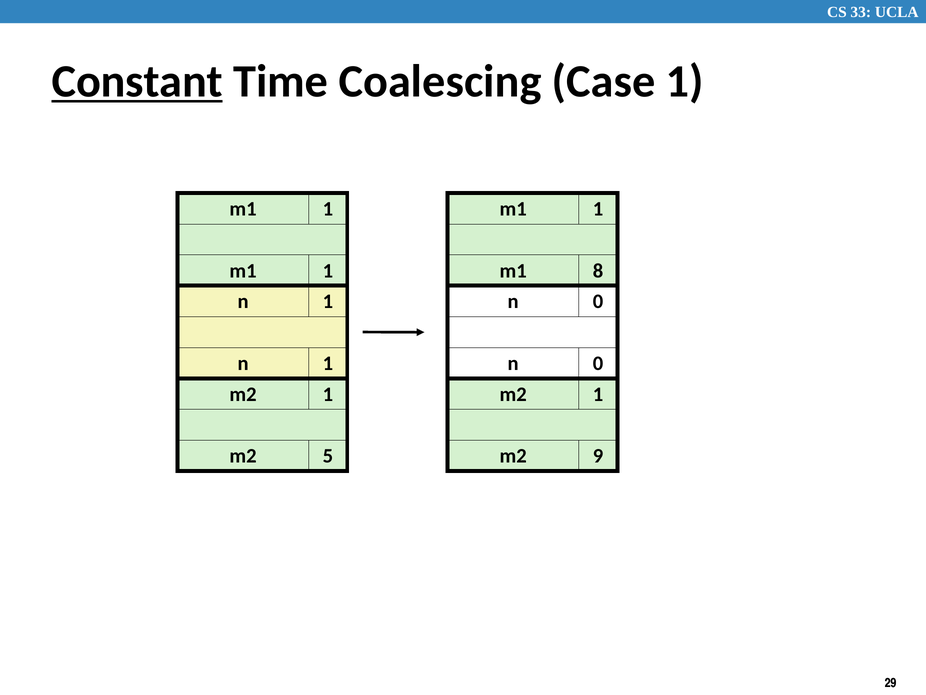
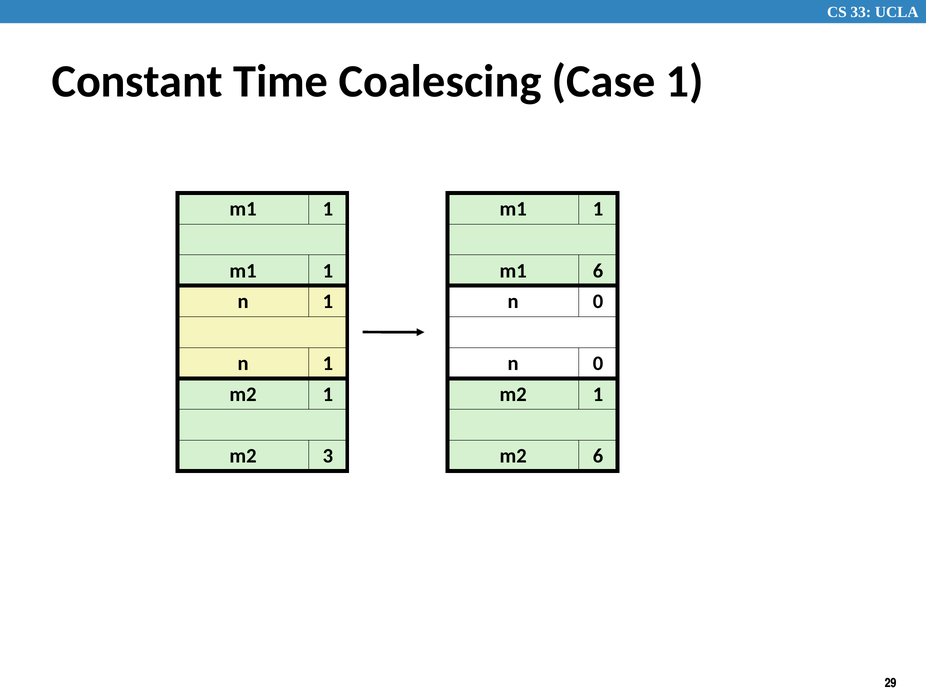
Constant underline: present -> none
m1 8: 8 -> 6
5: 5 -> 3
m2 9: 9 -> 6
